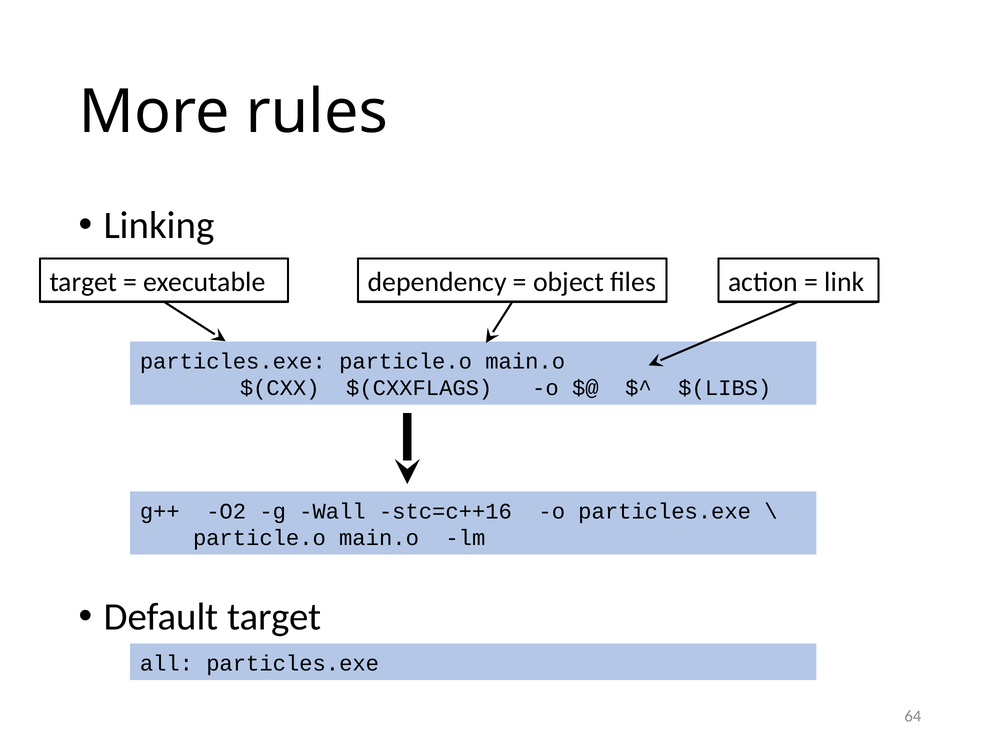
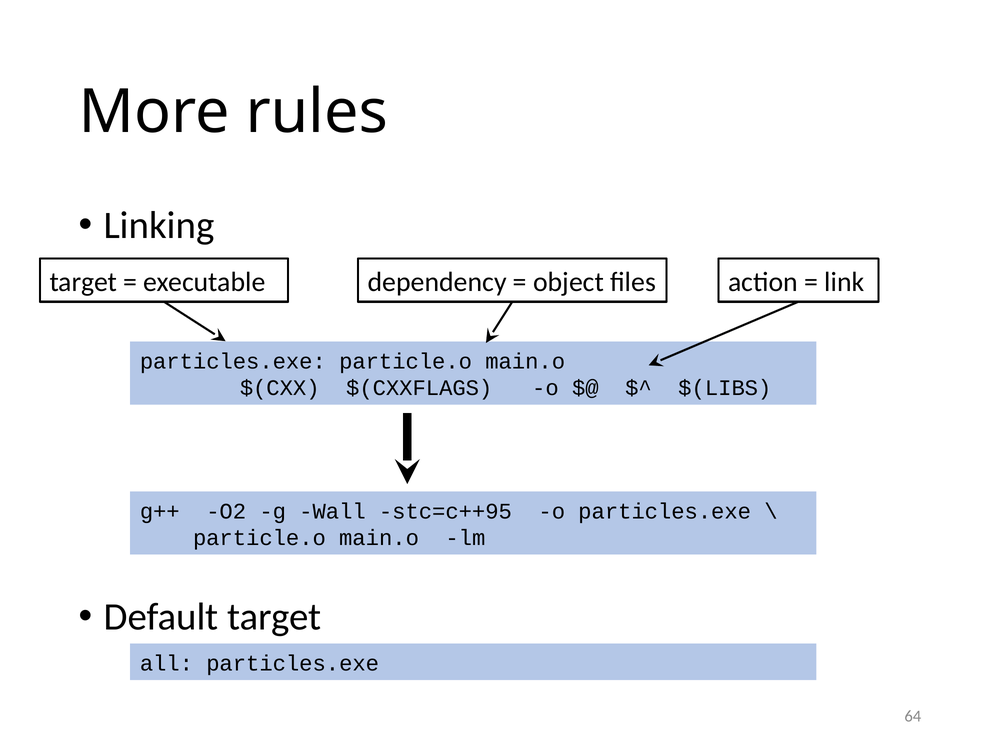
stc=c++16: stc=c++16 -> stc=c++95
